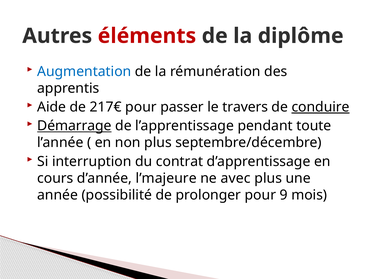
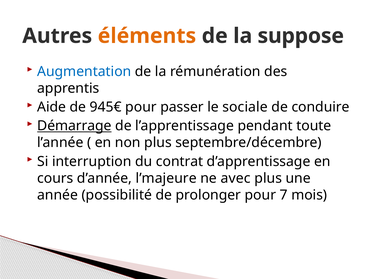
éléments colour: red -> orange
diplôme: diplôme -> suppose
217€: 217€ -> 945€
travers: travers -> sociale
conduire underline: present -> none
9: 9 -> 7
